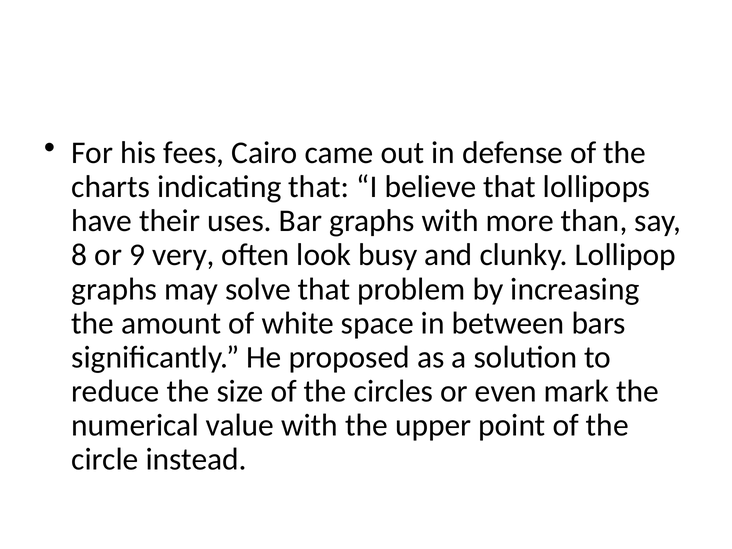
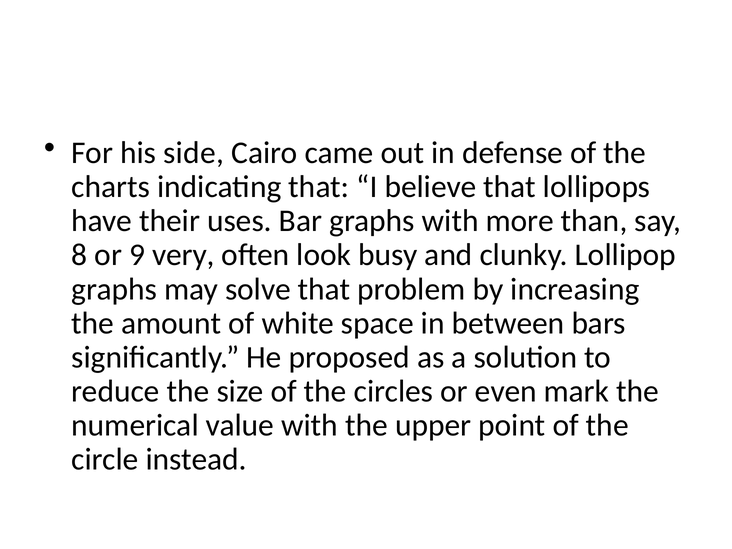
fees: fees -> side
